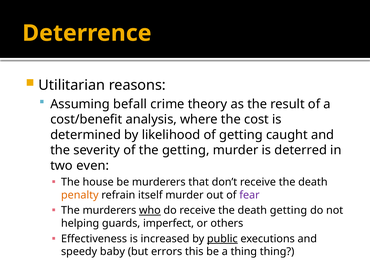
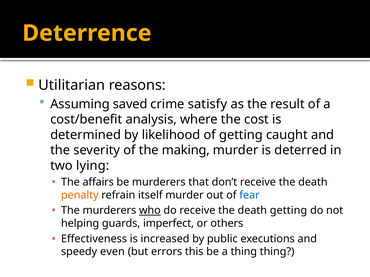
befall: befall -> saved
theory: theory -> satisfy
the getting: getting -> making
even: even -> lying
house: house -> affairs
fear colour: purple -> blue
public underline: present -> none
baby: baby -> even
